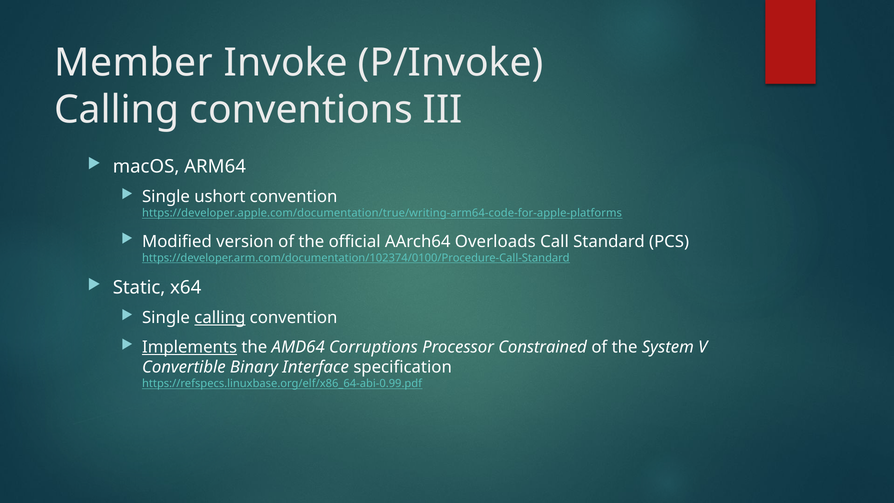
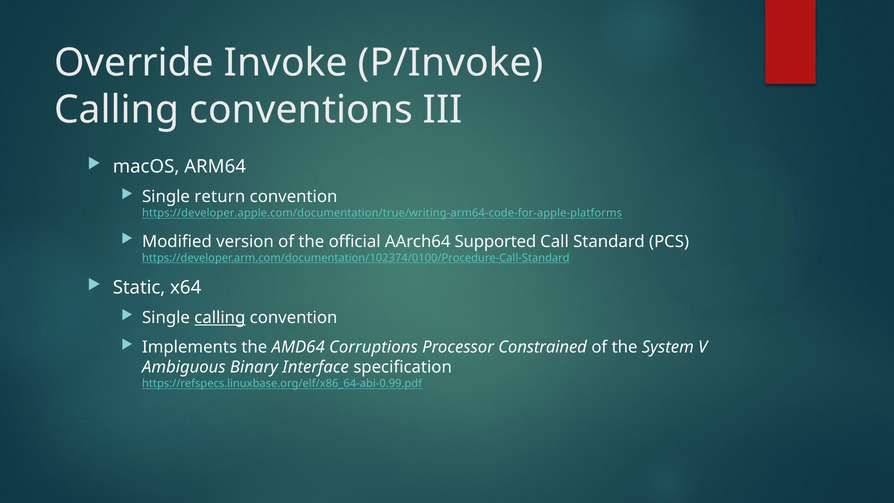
Member: Member -> Override
ushort: ushort -> return
Overloads: Overloads -> Supported
Implements underline: present -> none
Convertible: Convertible -> Ambiguous
